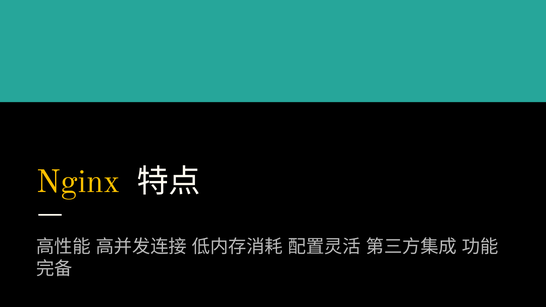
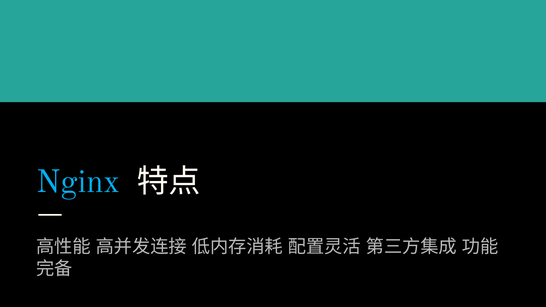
Nginx colour: yellow -> light blue
